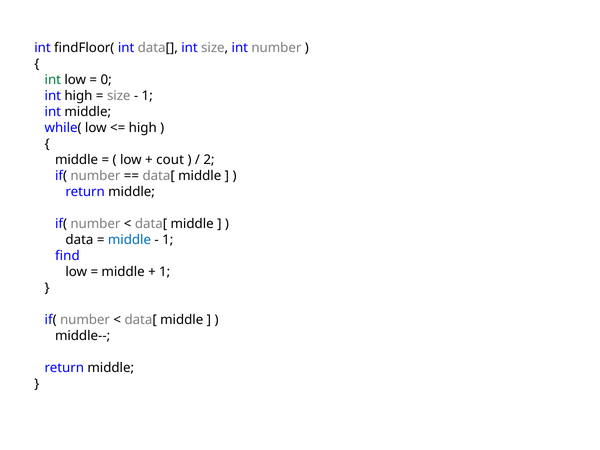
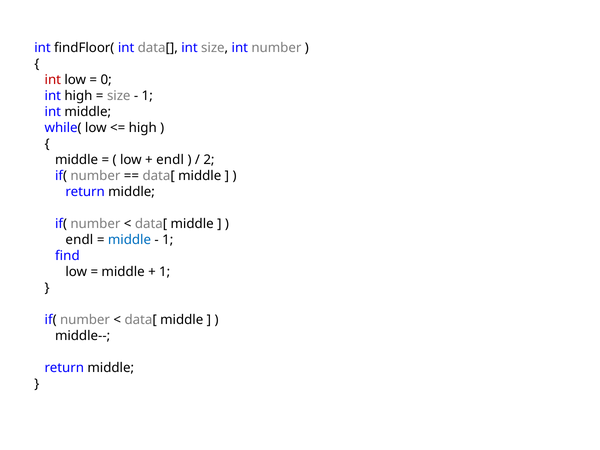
int at (53, 80) colour: green -> red
cout at (170, 160): cout -> endl
data at (79, 240): data -> endl
